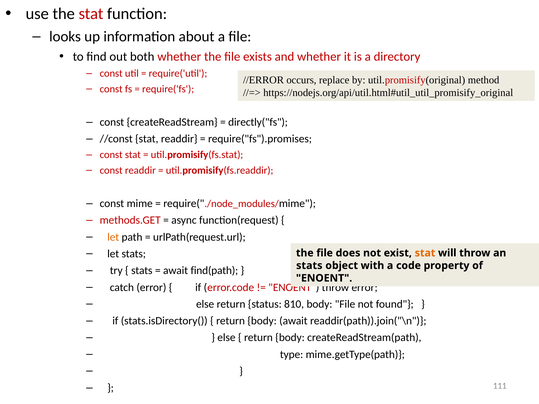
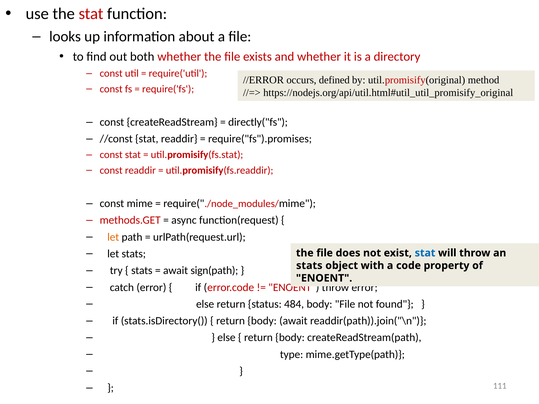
replace: replace -> defined
stat at (425, 253) colour: orange -> blue
find(path: find(path -> sign(path
810: 810 -> 484
